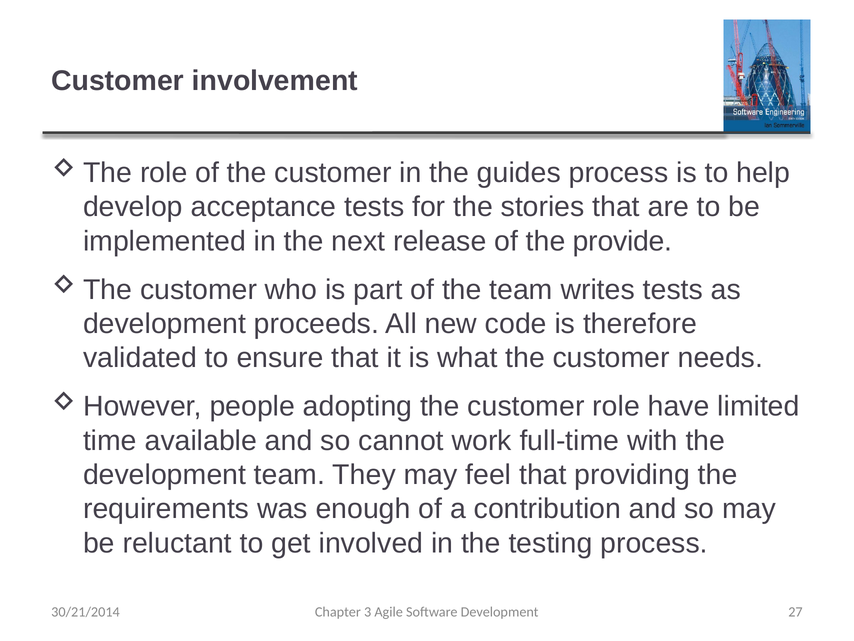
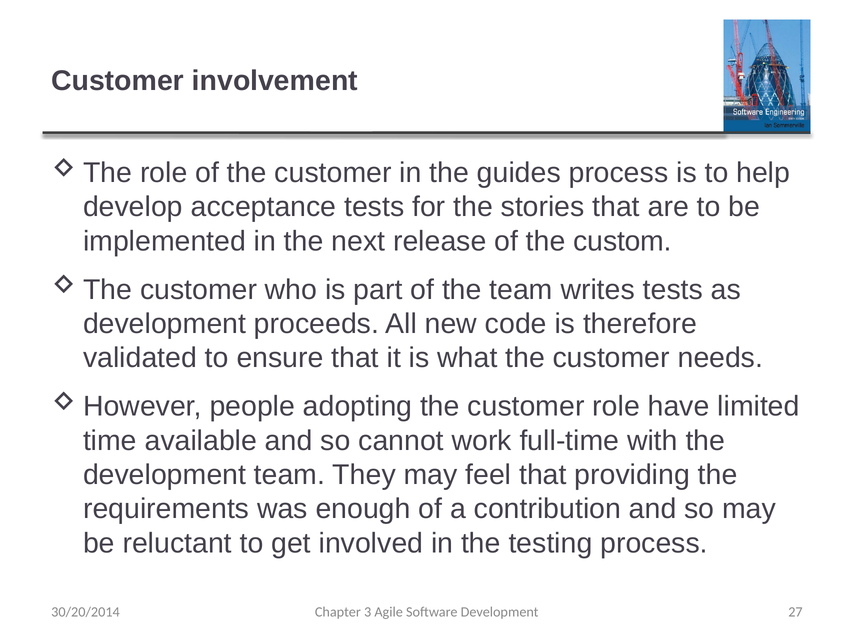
provide: provide -> custom
30/21/2014: 30/21/2014 -> 30/20/2014
